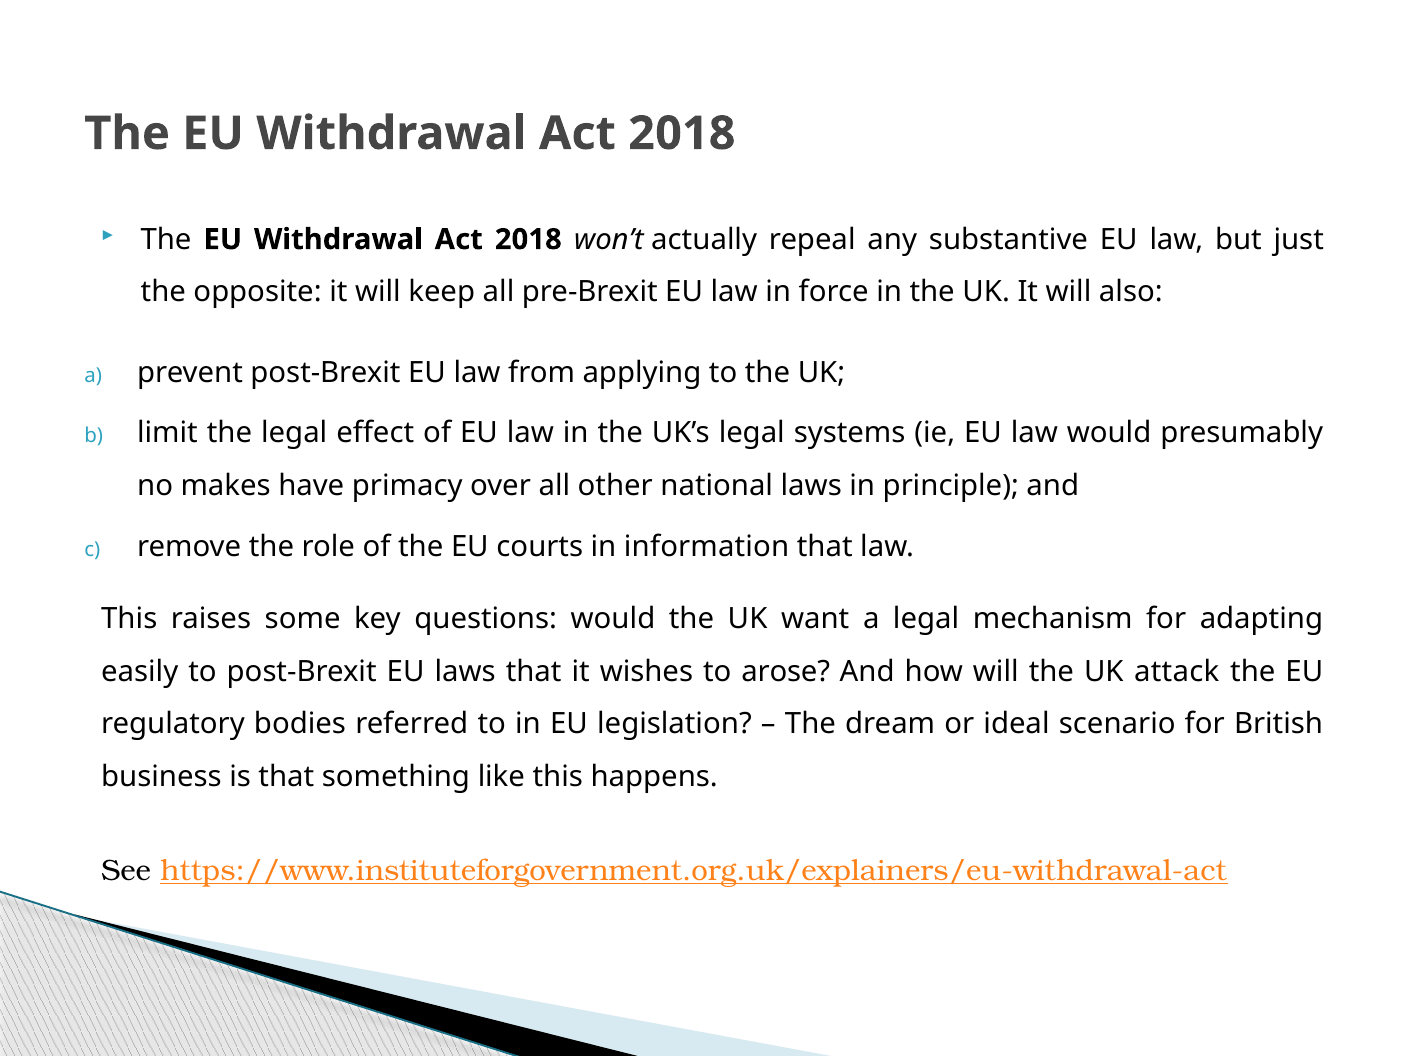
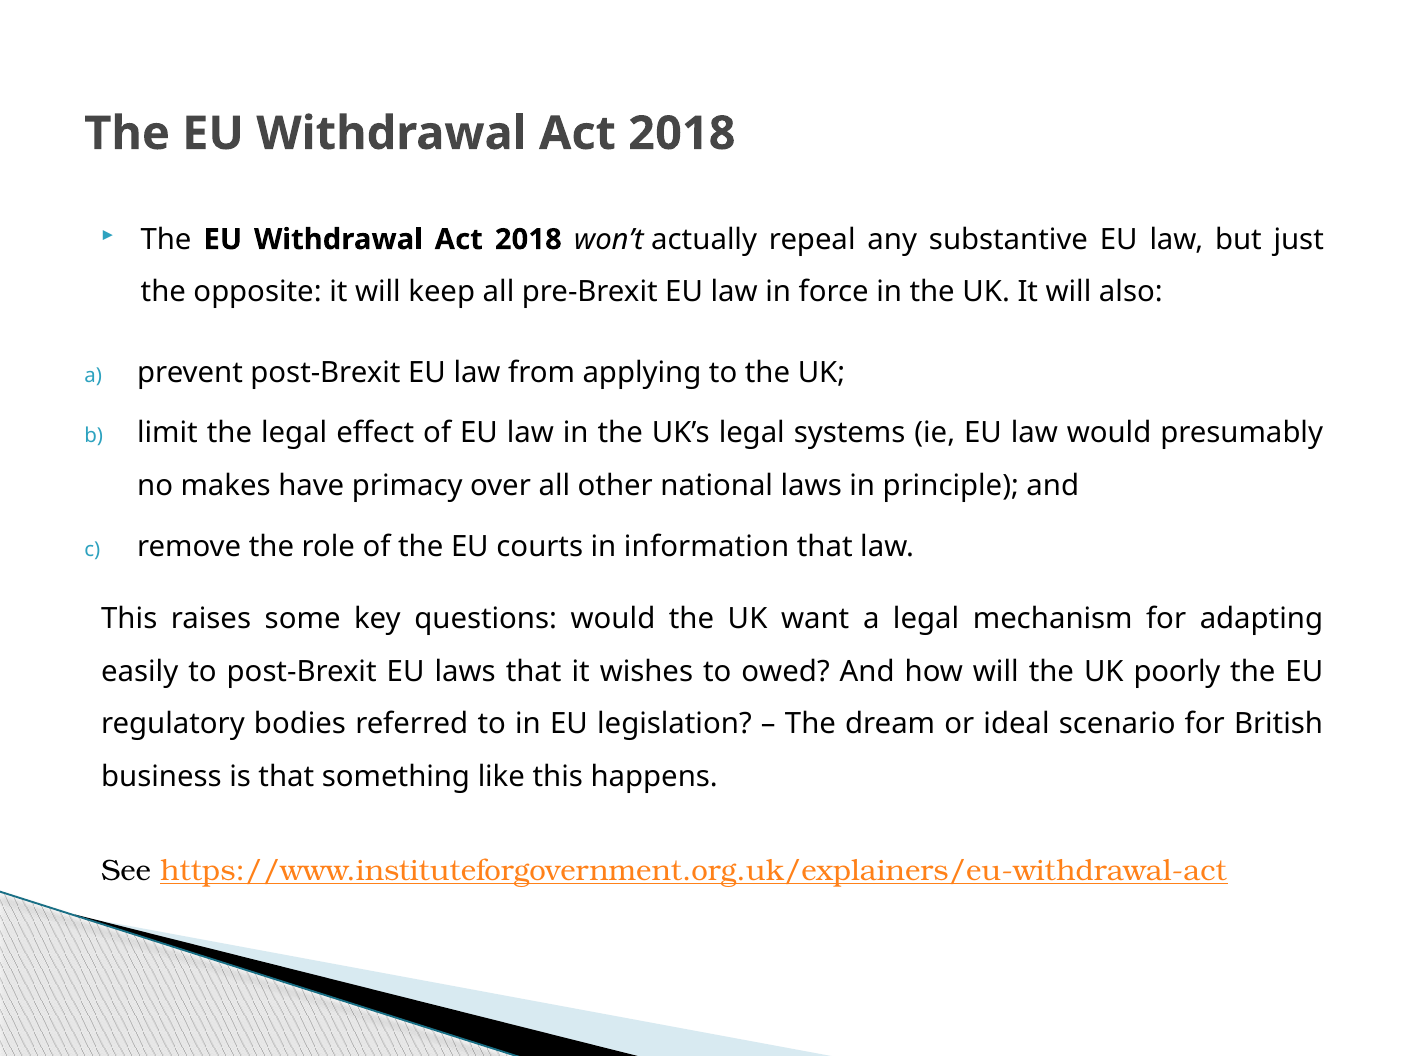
arose: arose -> owed
attack: attack -> poorly
